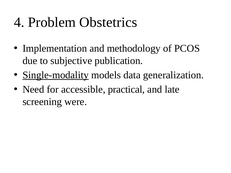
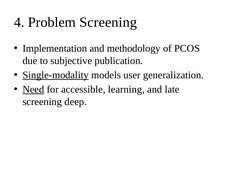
Problem Obstetrics: Obstetrics -> Screening
data: data -> user
Need underline: none -> present
practical: practical -> learning
were: were -> deep
